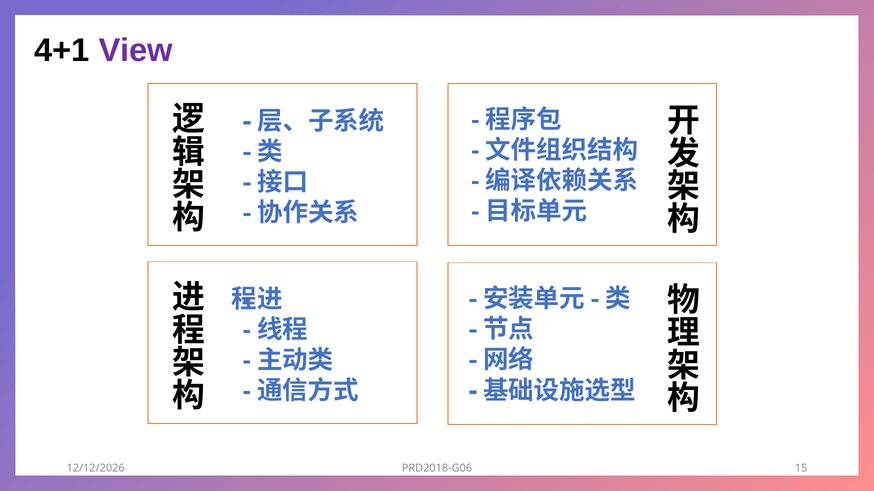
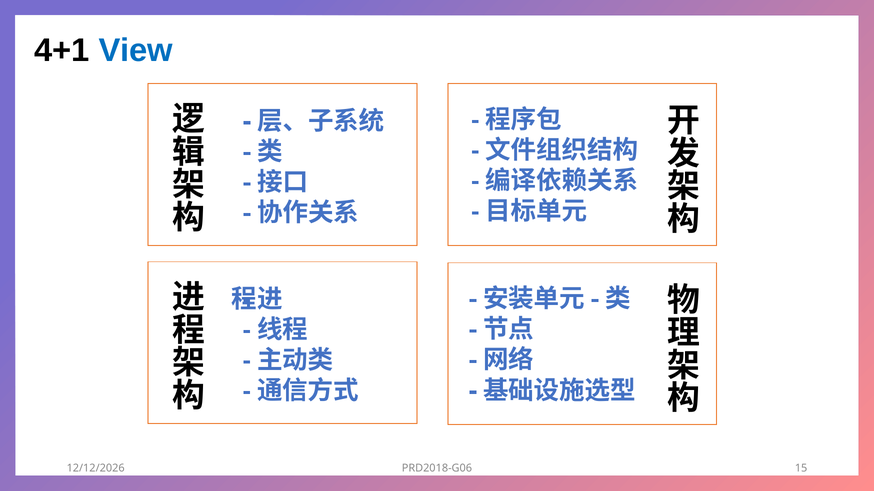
View colour: purple -> blue
